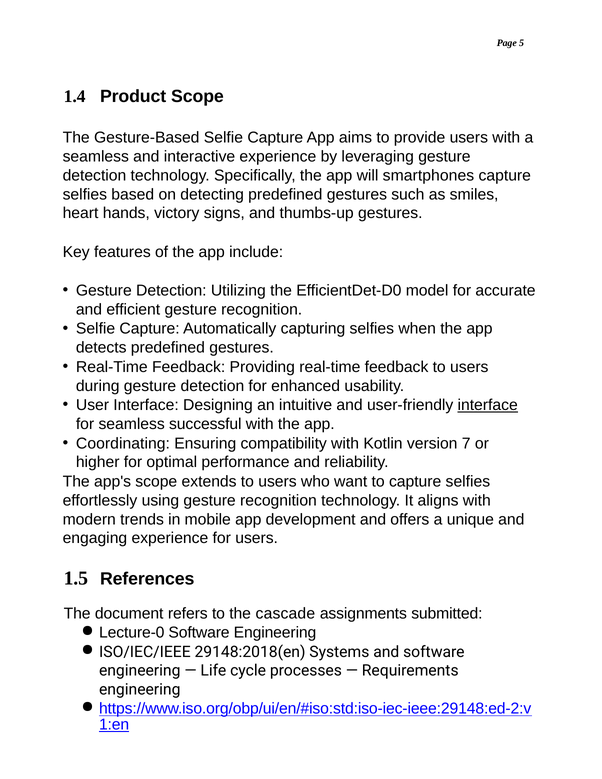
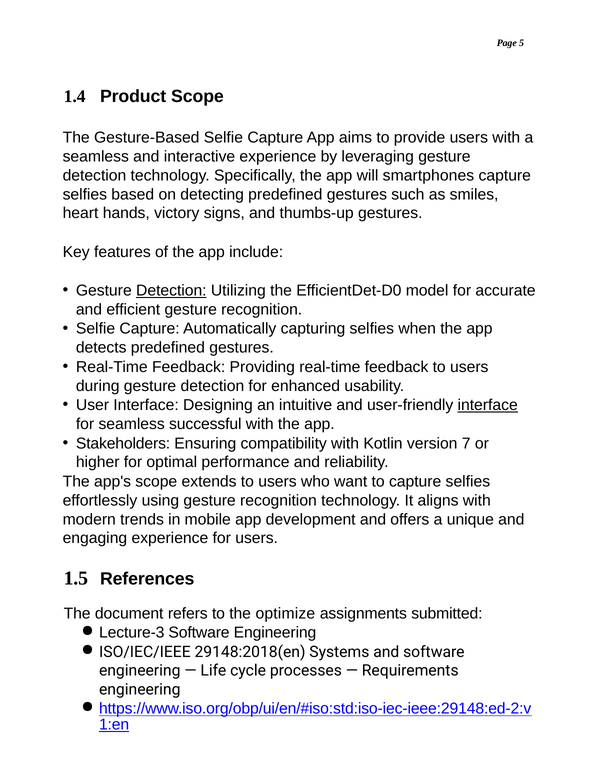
Detection at (171, 291) underline: none -> present
Coordinating: Coordinating -> Stakeholders
cascade: cascade -> optimize
Lecture-0: Lecture-0 -> Lecture-3
